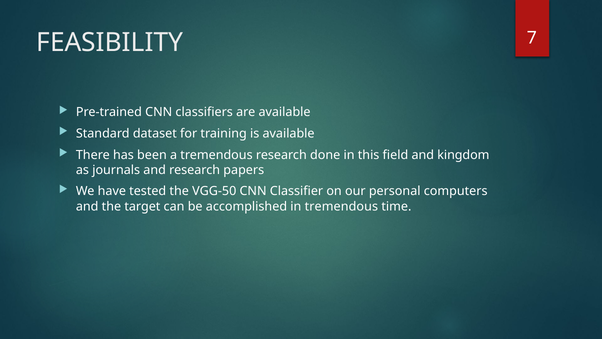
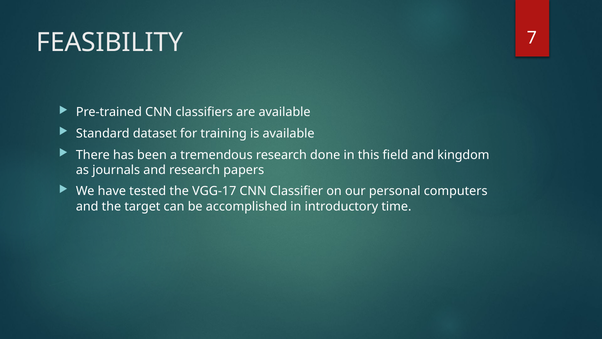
VGG-50: VGG-50 -> VGG-17
in tremendous: tremendous -> introductory
